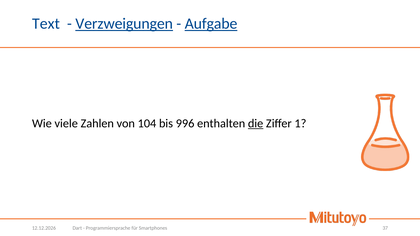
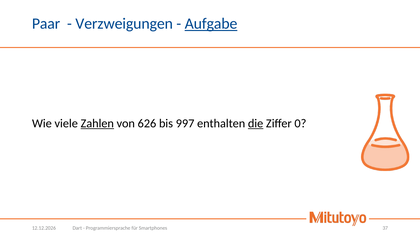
Text: Text -> Paar
Verzweigungen underline: present -> none
Zahlen underline: none -> present
104: 104 -> 626
996: 996 -> 997
1: 1 -> 0
